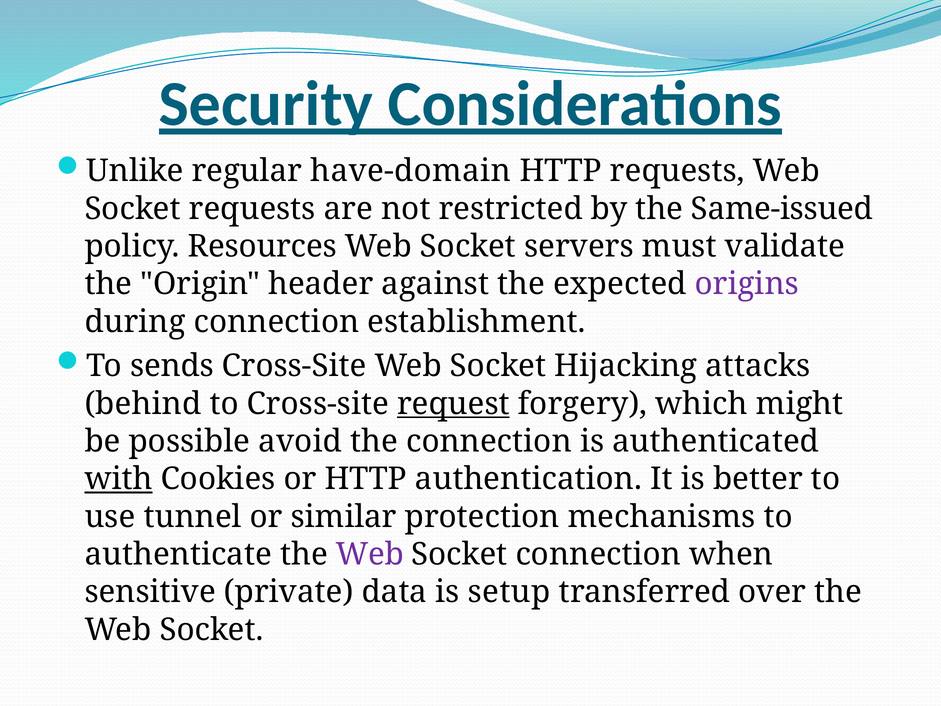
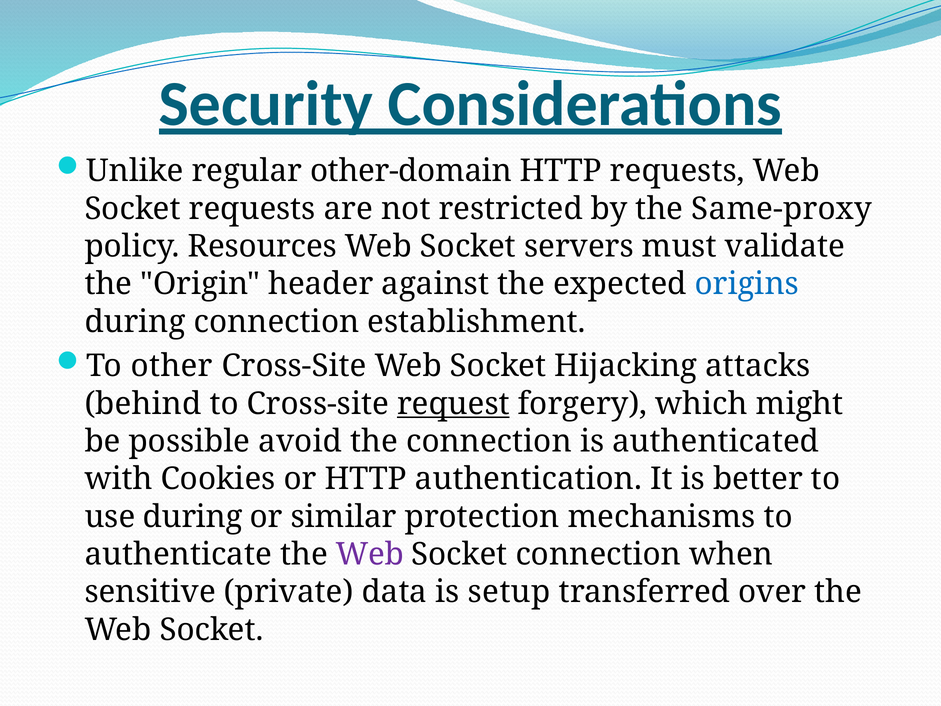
have-domain: have-domain -> other-domain
Same-issued: Same-issued -> Same-proxy
origins colour: purple -> blue
sends: sends -> other
with underline: present -> none
use tunnel: tunnel -> during
